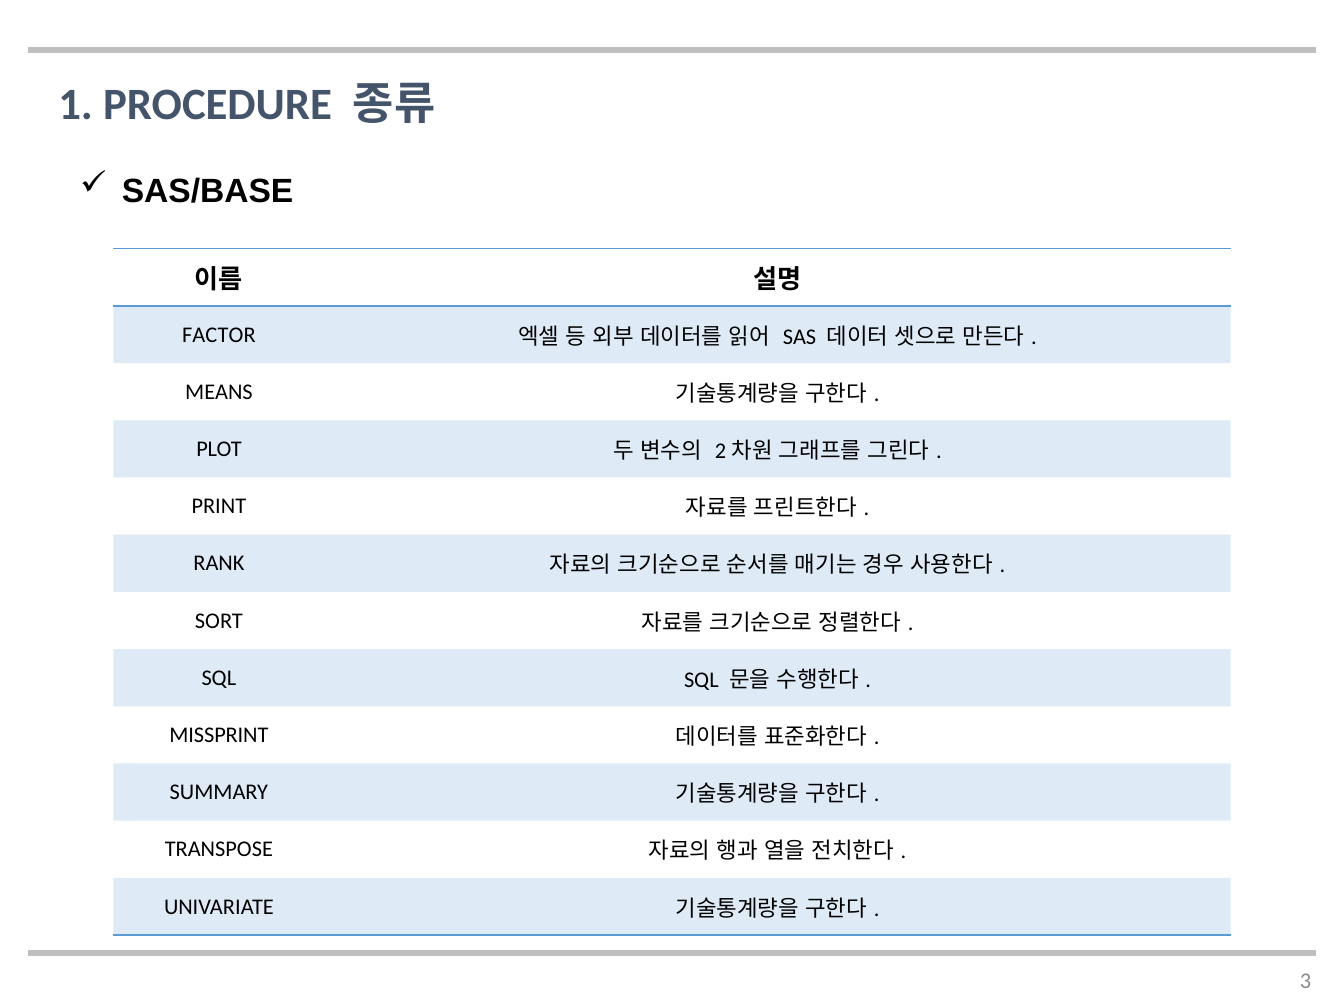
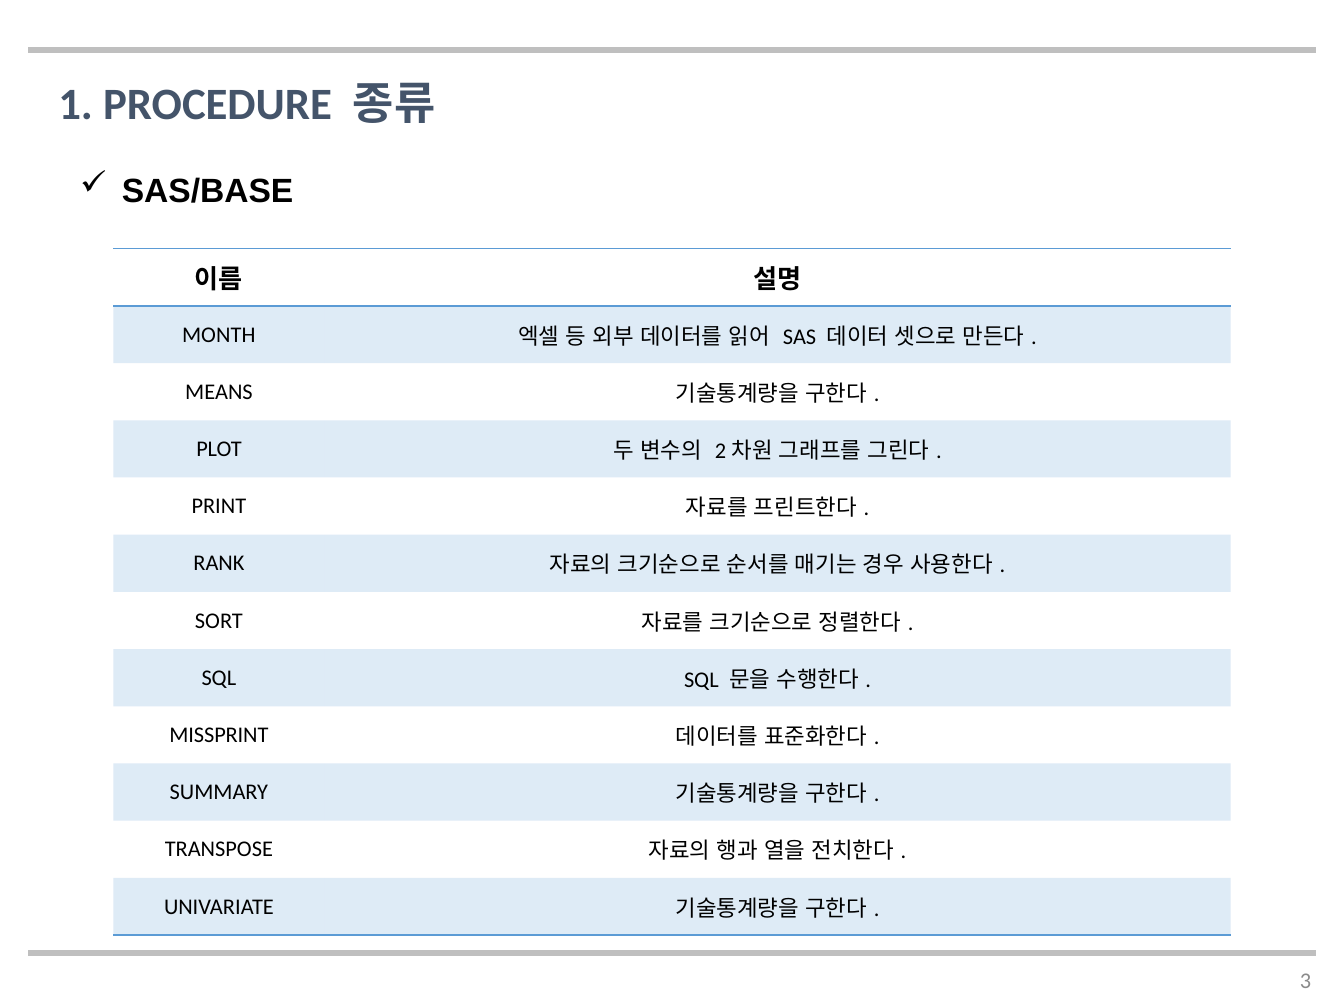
FACTOR: FACTOR -> MONTH
